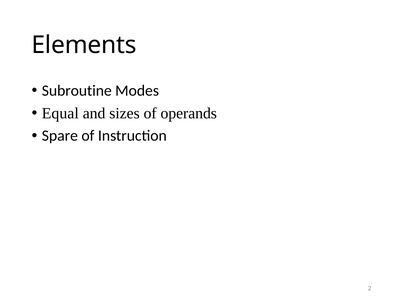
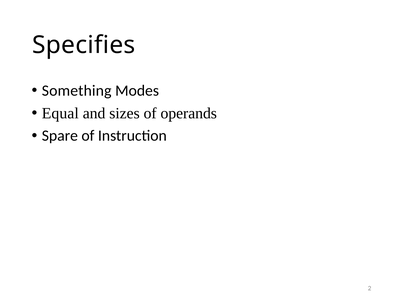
Elements: Elements -> Specifies
Subroutine: Subroutine -> Something
